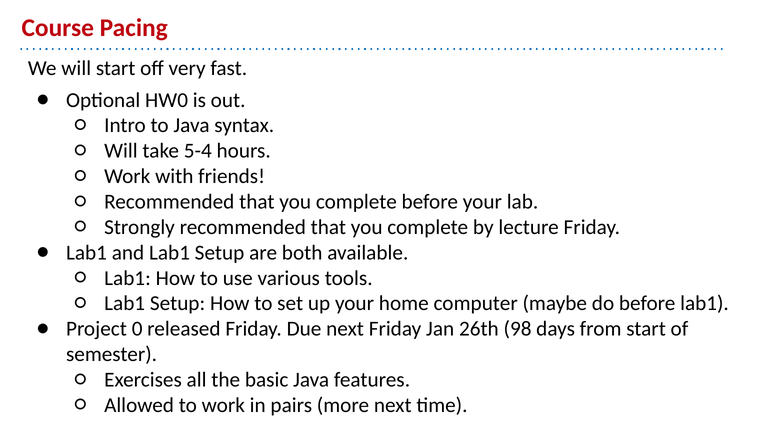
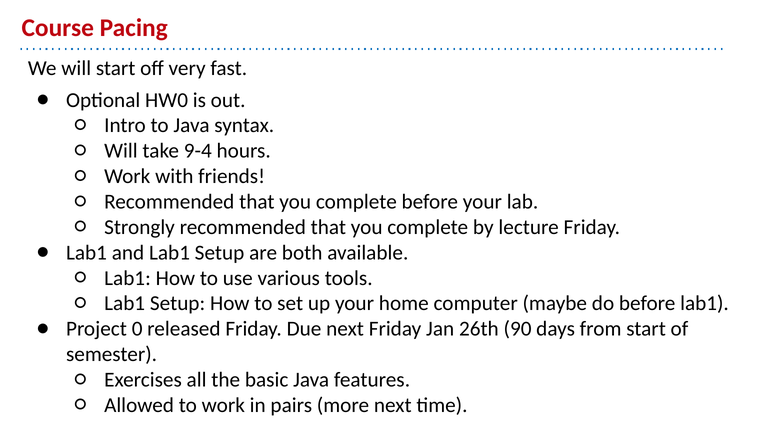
5-4: 5-4 -> 9-4
98: 98 -> 90
